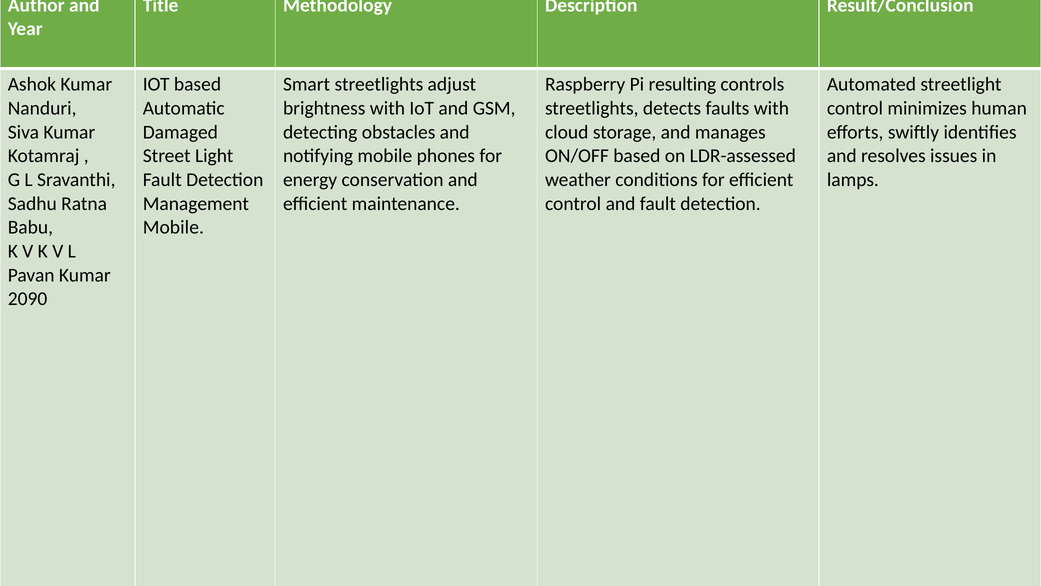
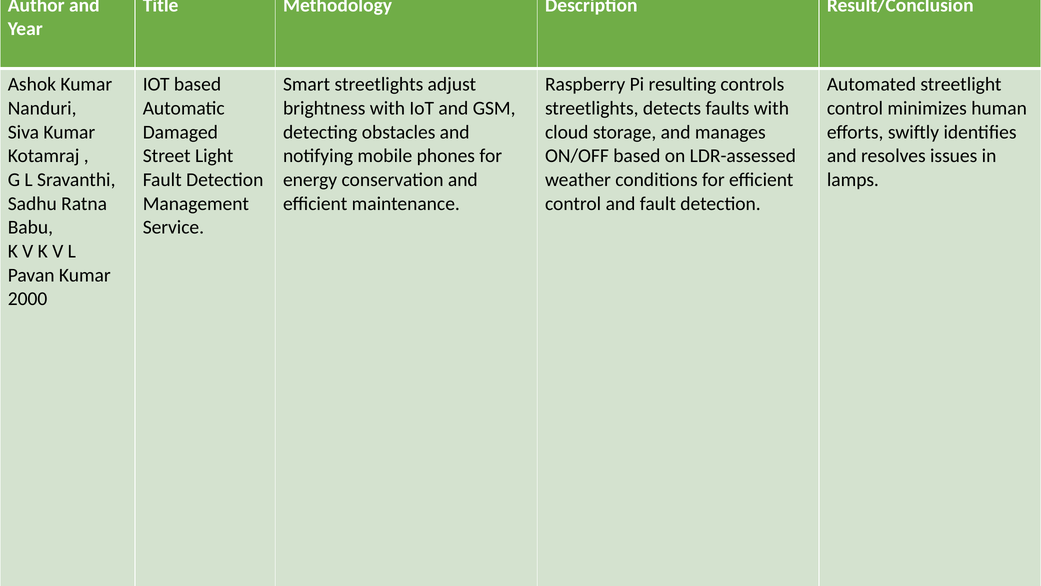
Mobile at (173, 227): Mobile -> Service
2090: 2090 -> 2000
